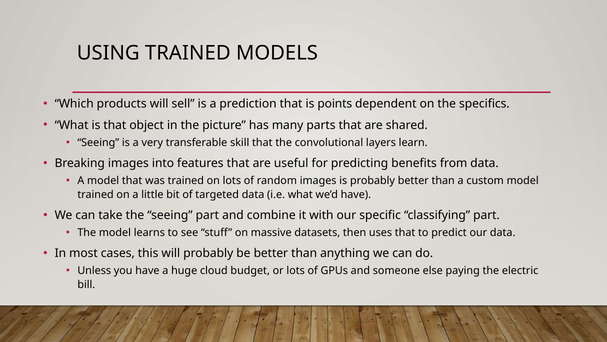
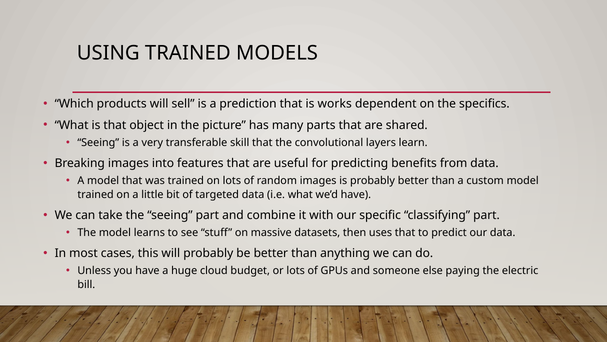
points: points -> works
